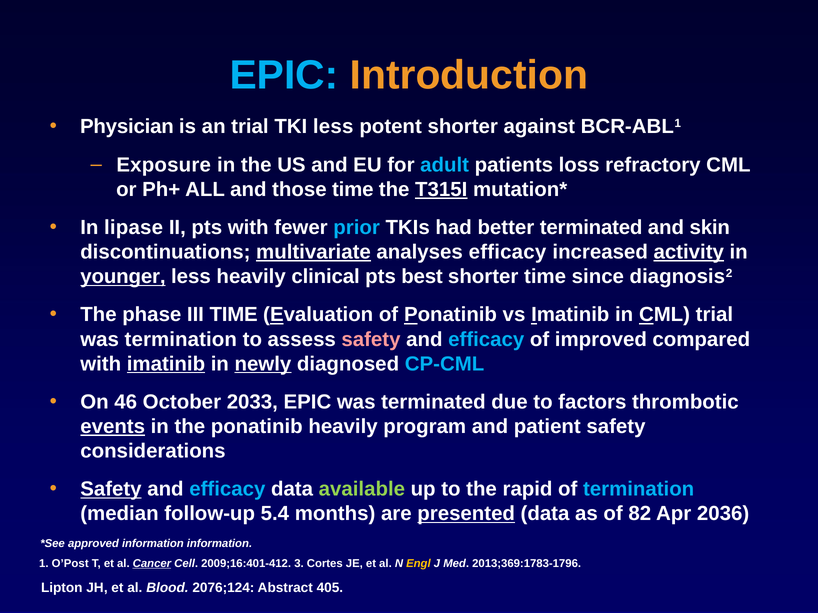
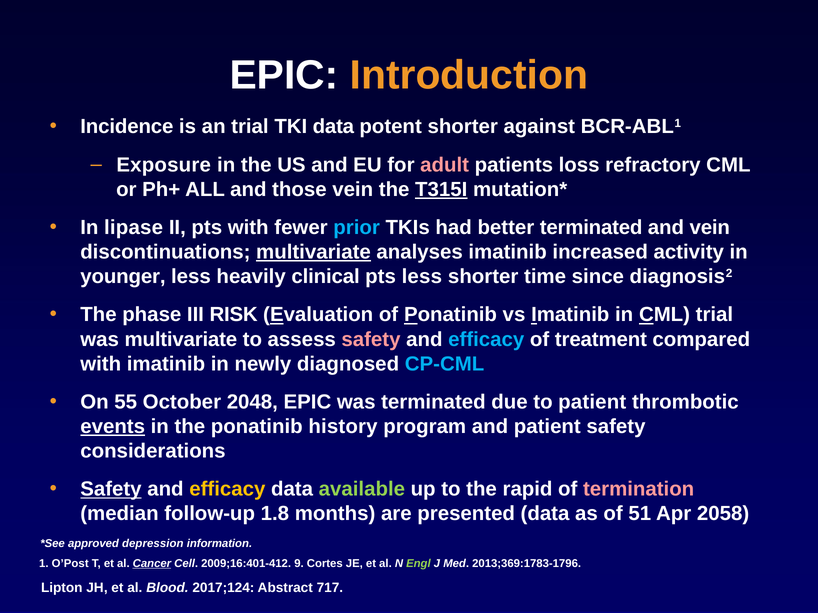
EPIC at (284, 75) colour: light blue -> white
Physician: Physician -> Incidence
TKI less: less -> data
adult colour: light blue -> pink
those time: time -> vein
and skin: skin -> vein
analyses efficacy: efficacy -> imatinib
activity underline: present -> none
younger underline: present -> none
pts best: best -> less
III TIME: TIME -> RISK
was termination: termination -> multivariate
improved: improved -> treatment
imatinib at (166, 364) underline: present -> none
newly underline: present -> none
46: 46 -> 55
2033: 2033 -> 2048
to factors: factors -> patient
ponatinib heavily: heavily -> history
efficacy at (227, 490) colour: light blue -> yellow
termination at (639, 490) colour: light blue -> pink
5.4: 5.4 -> 1.8
presented underline: present -> none
82: 82 -> 51
2036: 2036 -> 2058
approved information: information -> depression
3: 3 -> 9
Engl colour: yellow -> light green
2076;124: 2076;124 -> 2017;124
405: 405 -> 717
